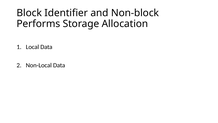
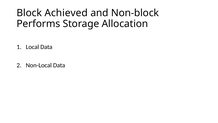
Identifier: Identifier -> Achieved
